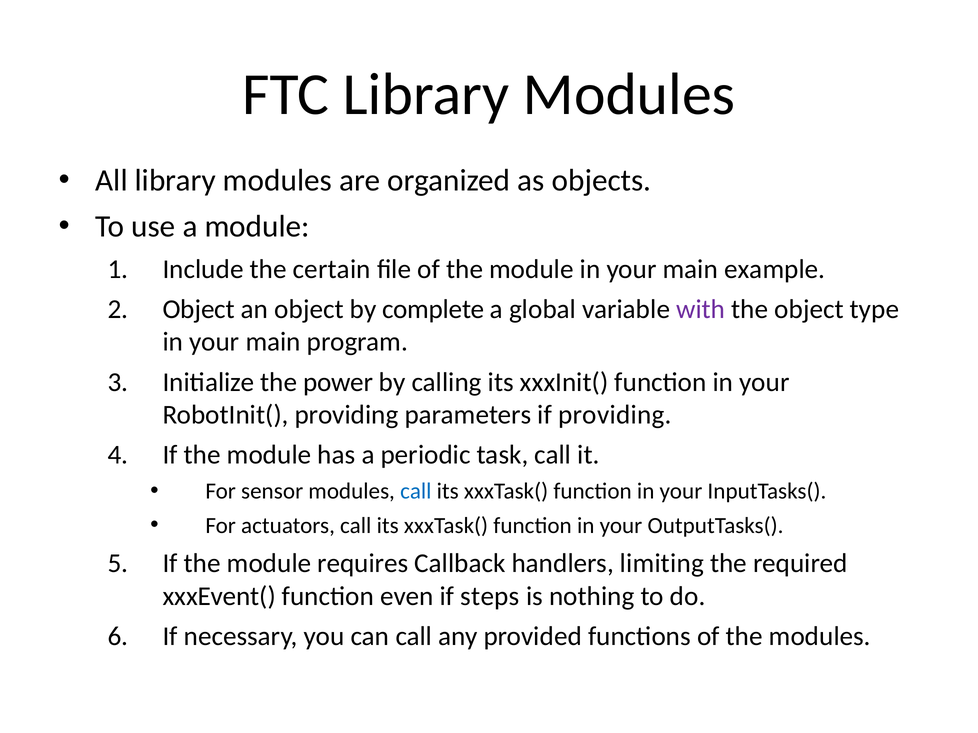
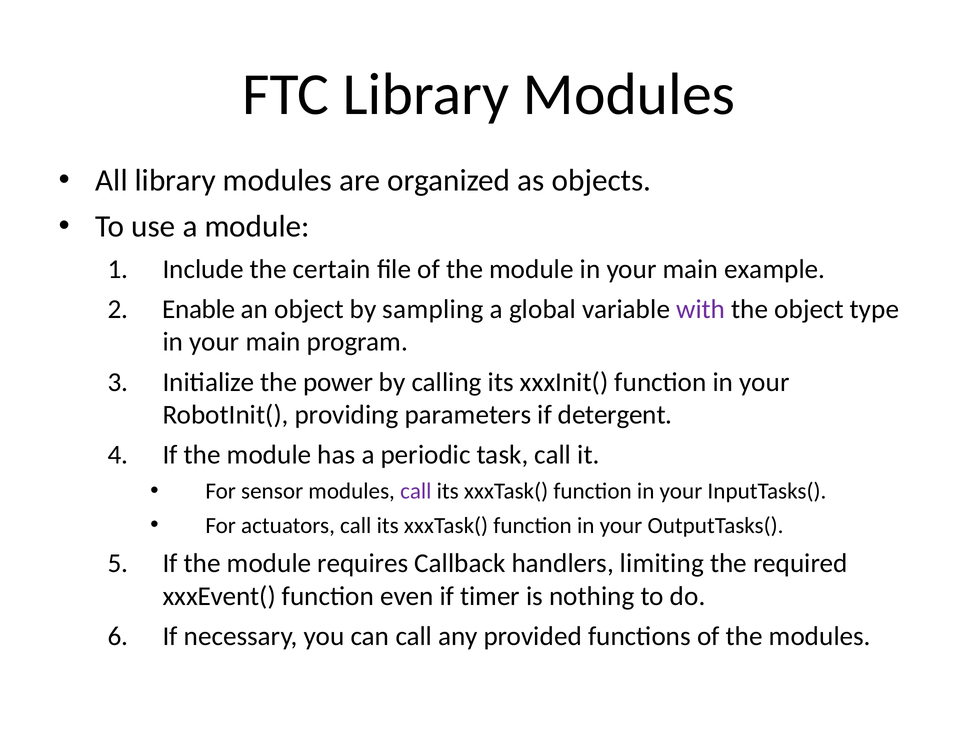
Object at (199, 309): Object -> Enable
complete: complete -> sampling
if providing: providing -> detergent
call at (416, 492) colour: blue -> purple
steps: steps -> timer
